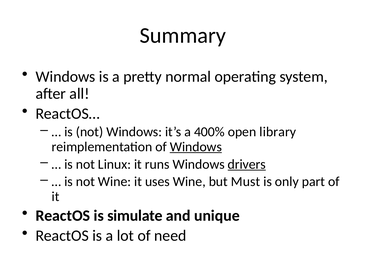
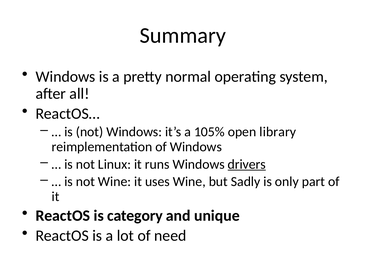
400%: 400% -> 105%
Windows at (196, 147) underline: present -> none
Must: Must -> Sadly
simulate: simulate -> category
